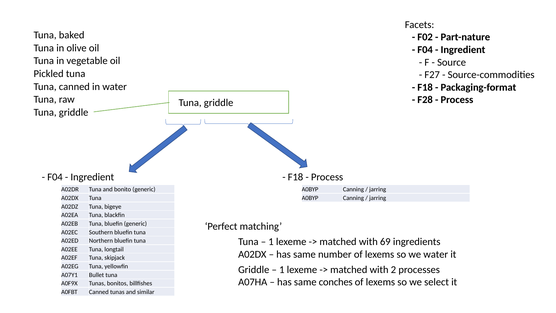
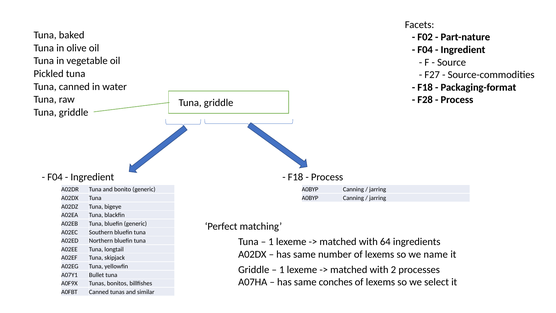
69: 69 -> 64
we water: water -> name
